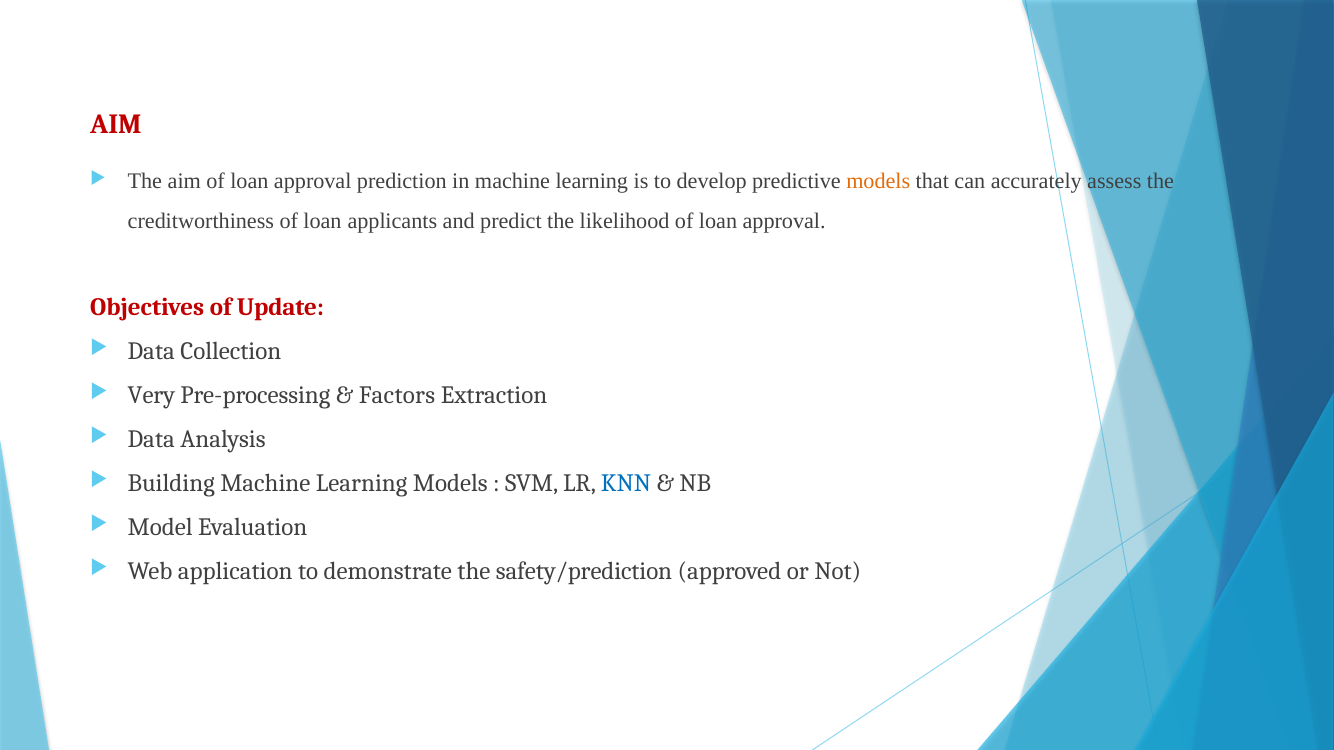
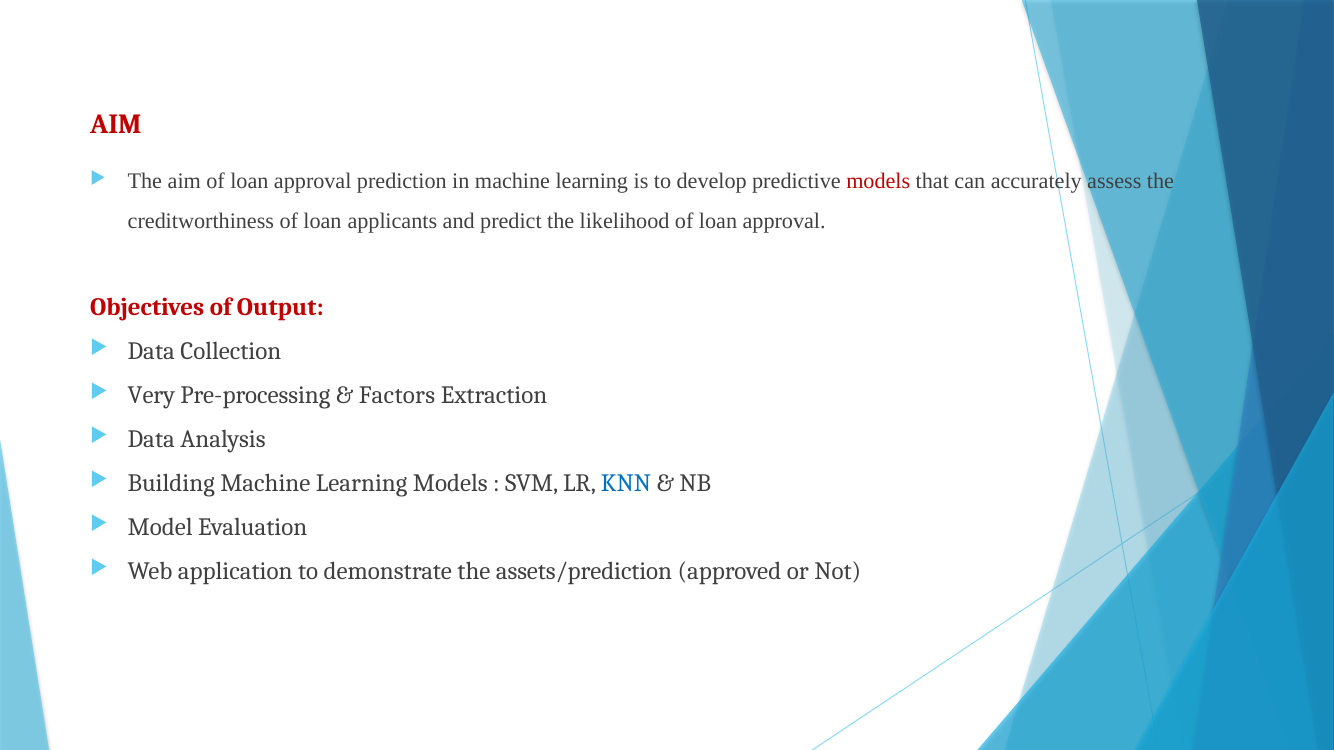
models at (878, 181) colour: orange -> red
Update: Update -> Output
safety/prediction: safety/prediction -> assets/prediction
